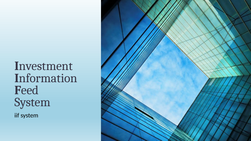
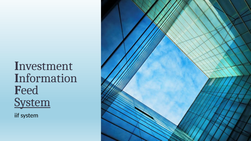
System at (32, 102) underline: none -> present
